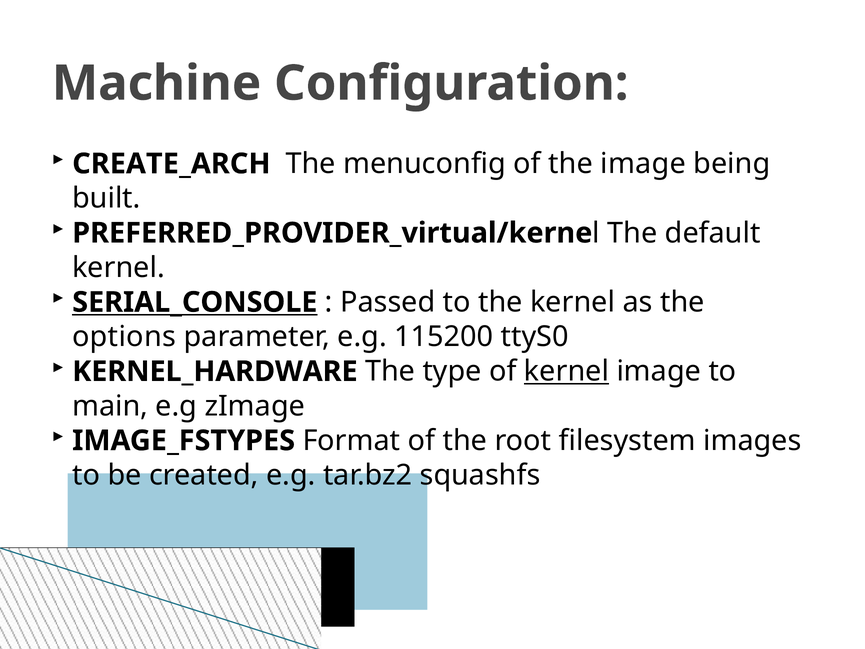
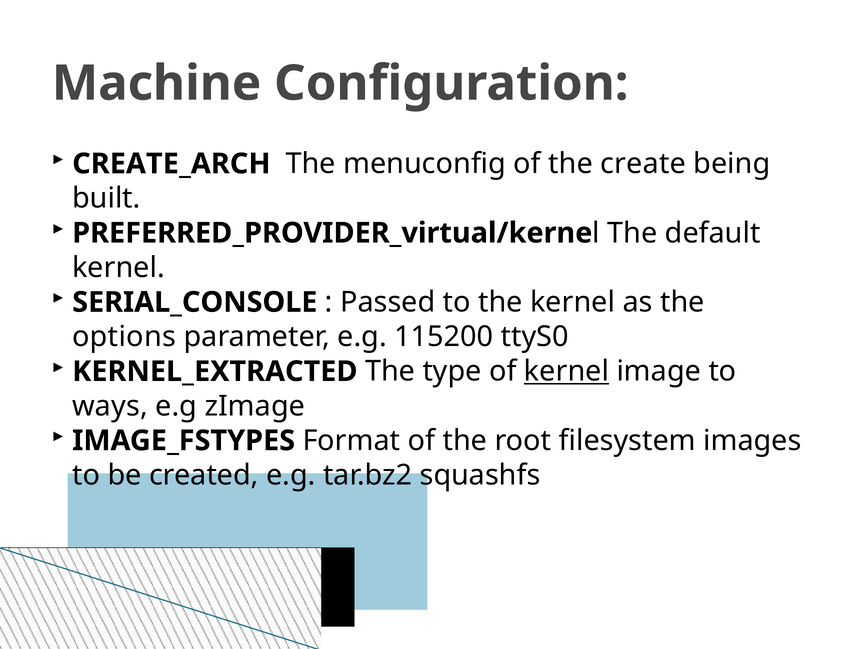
the image: image -> create
SERIAL_CONSOLE underline: present -> none
KERNEL_HARDWARE: KERNEL_HARDWARE -> KERNEL_EXTRACTED
main: main -> ways
